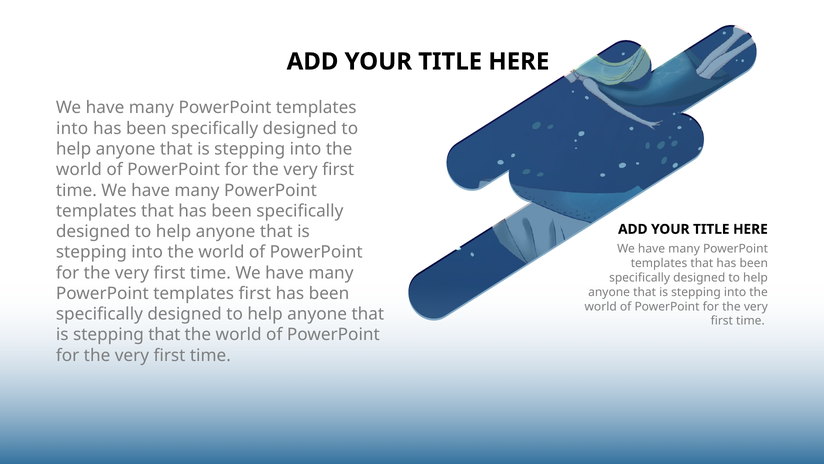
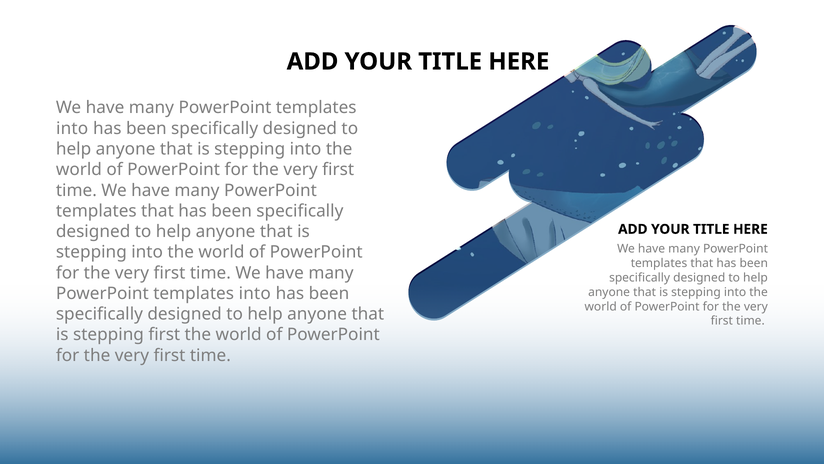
first at (255, 293): first -> into
stepping that: that -> first
